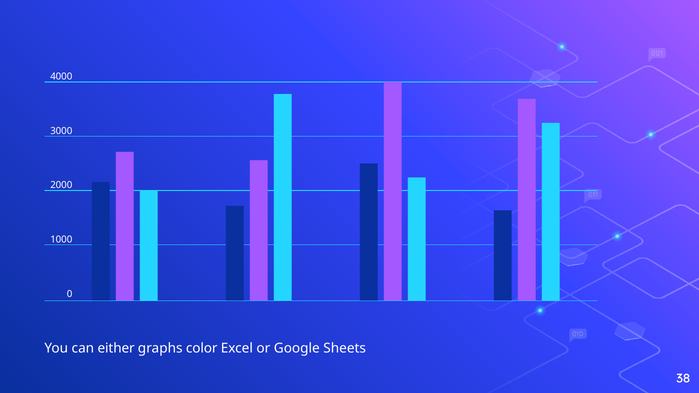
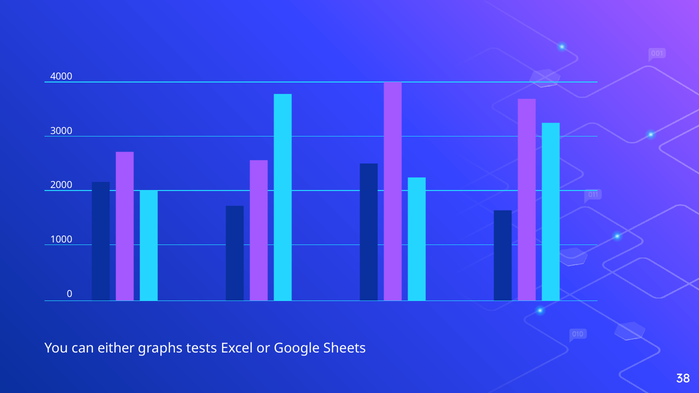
color: color -> tests
